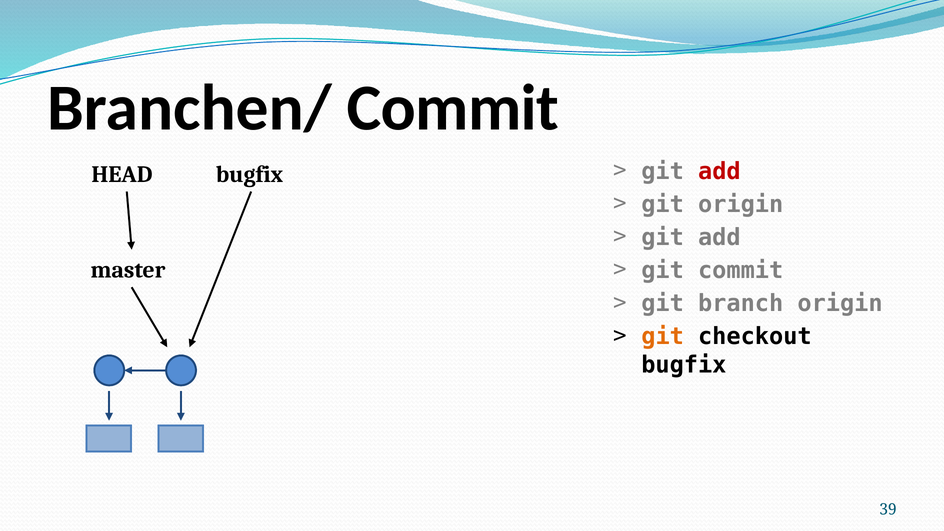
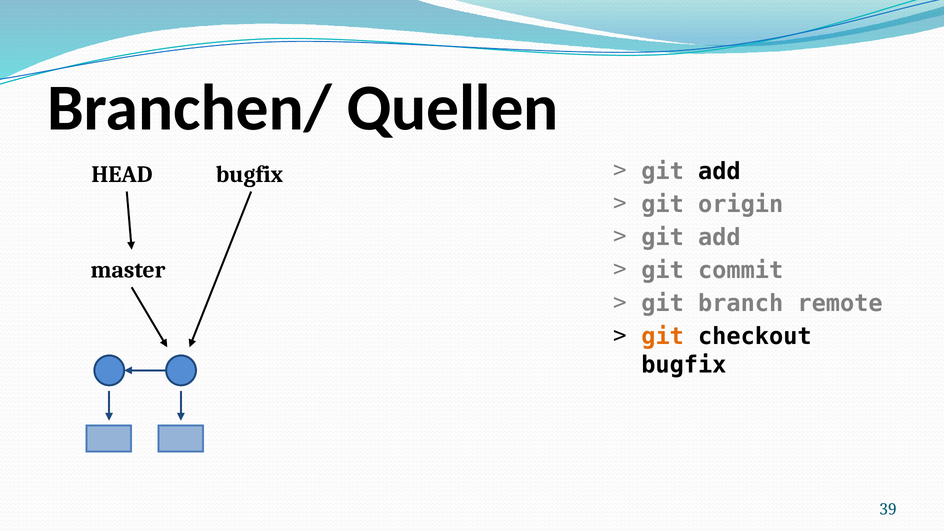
Branchen/ Commit: Commit -> Quellen
add at (719, 171) colour: red -> black
branch origin: origin -> remote
